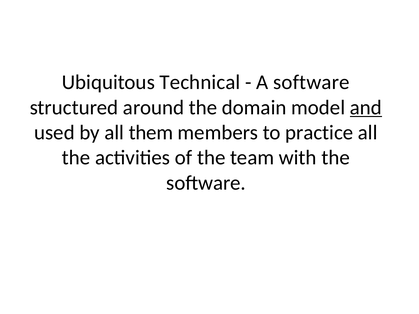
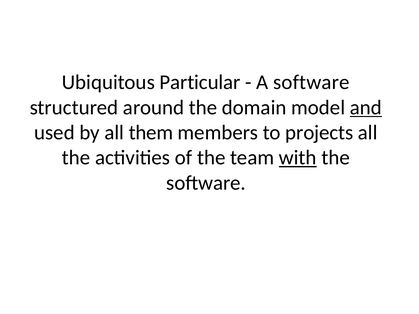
Technical: Technical -> Particular
practice: practice -> projects
with underline: none -> present
